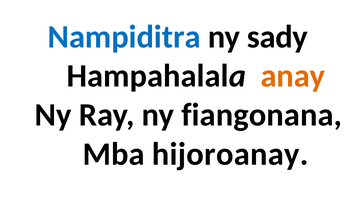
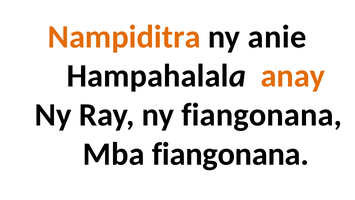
Nampiditra colour: blue -> orange
sady: sady -> anie
Mba hijoroanay: hijoroanay -> fiangonana
